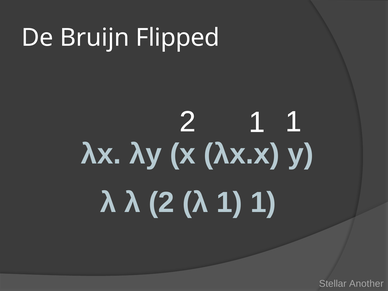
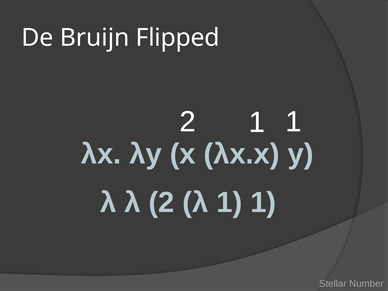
Another: Another -> Number
